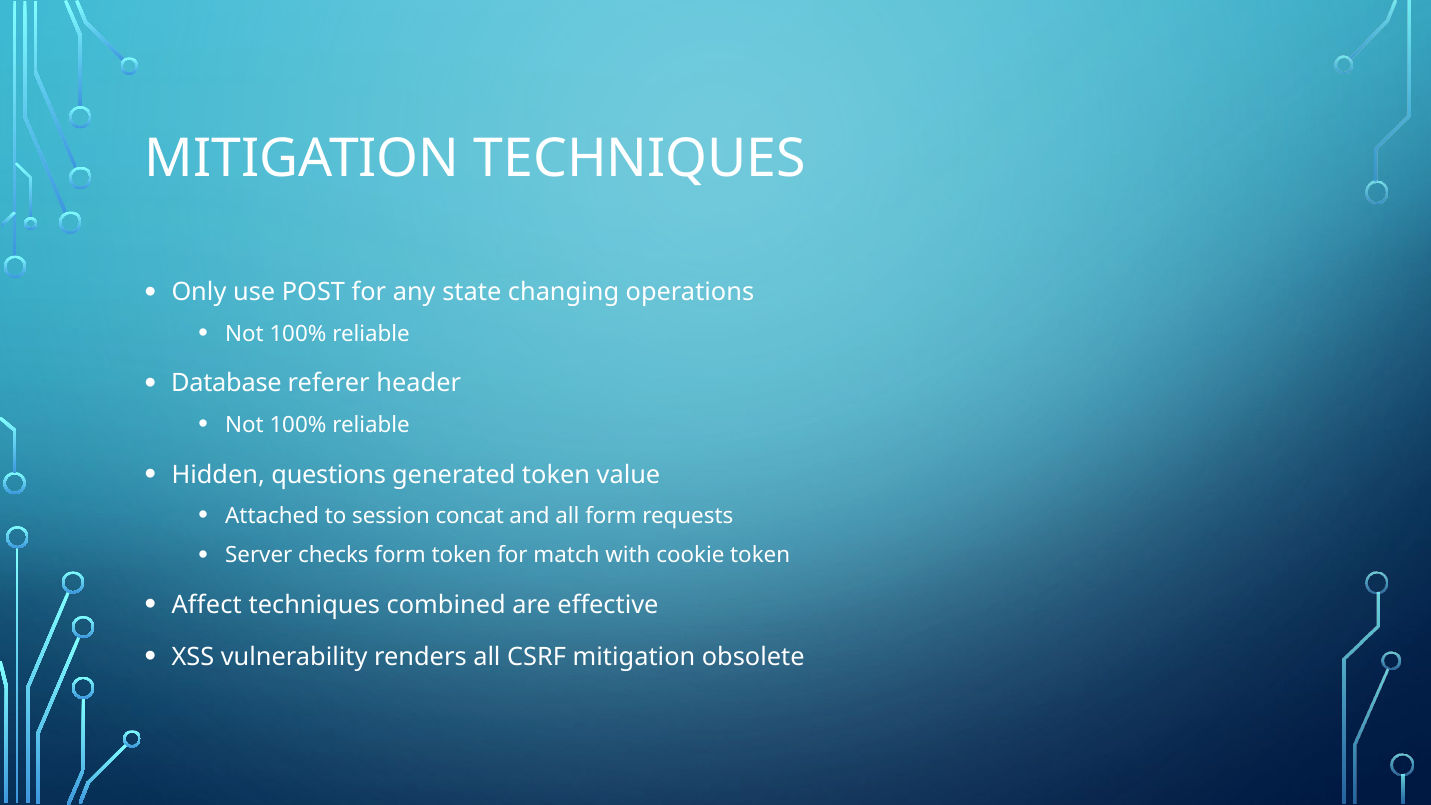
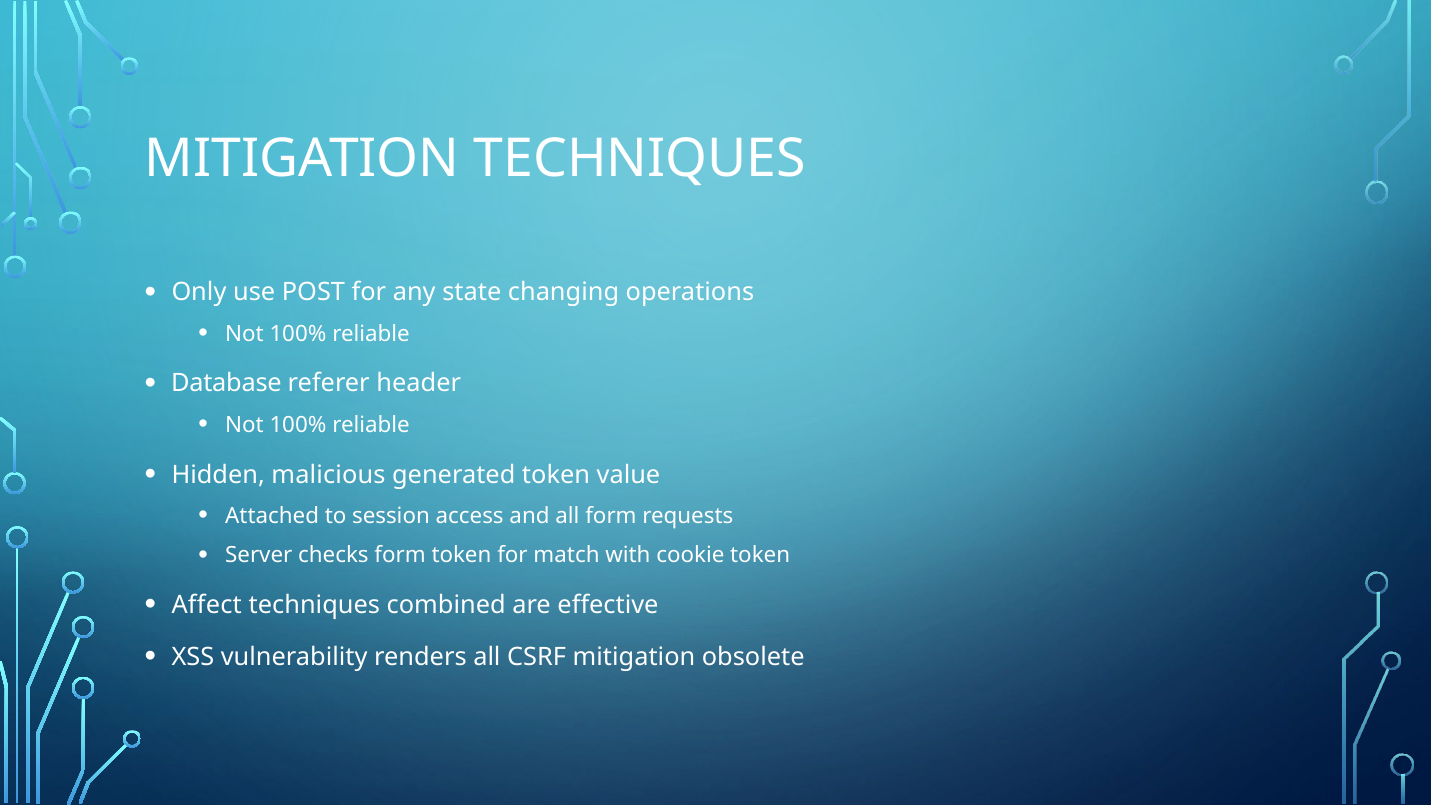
questions: questions -> malicious
concat: concat -> access
